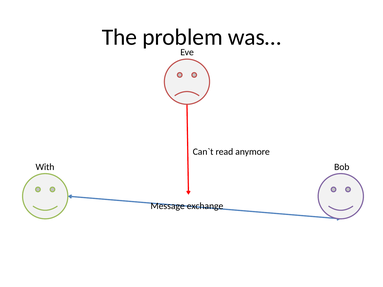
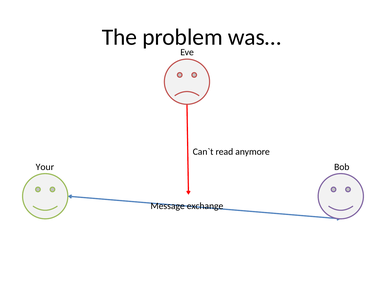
With: With -> Your
